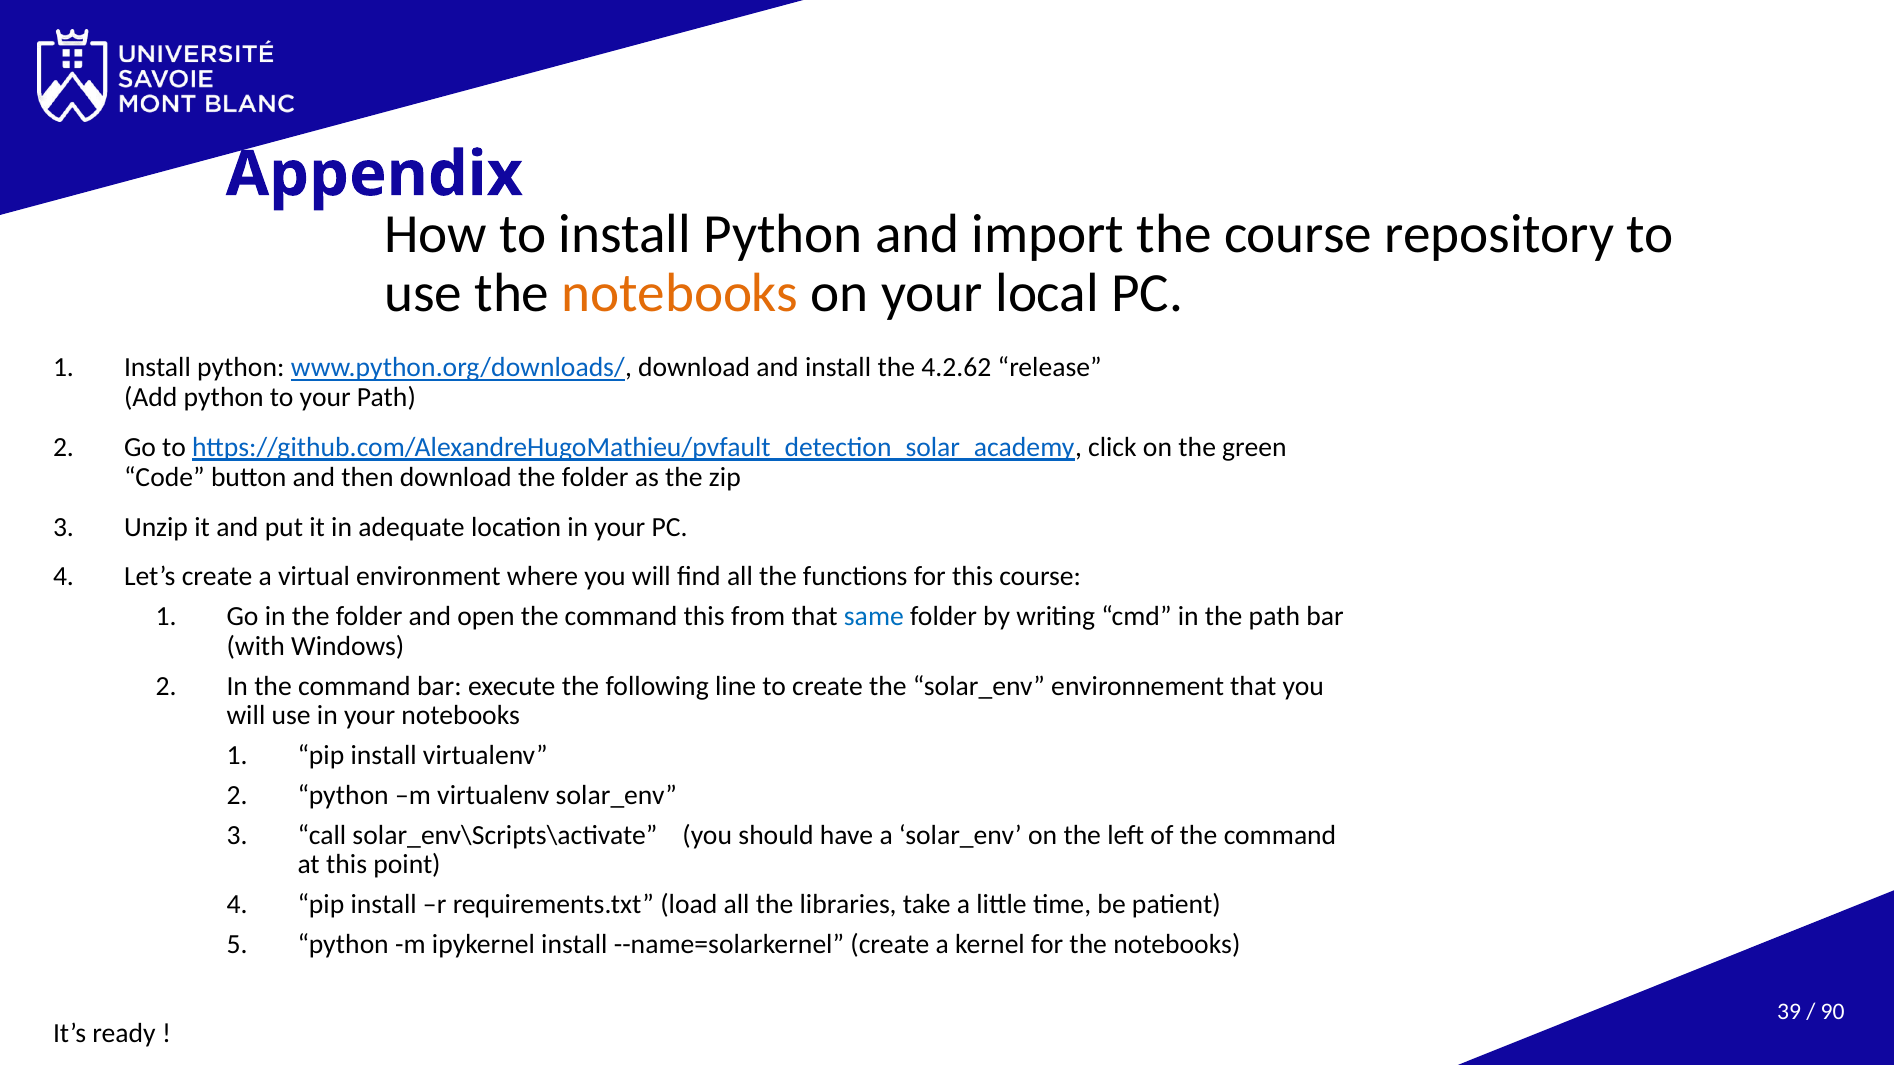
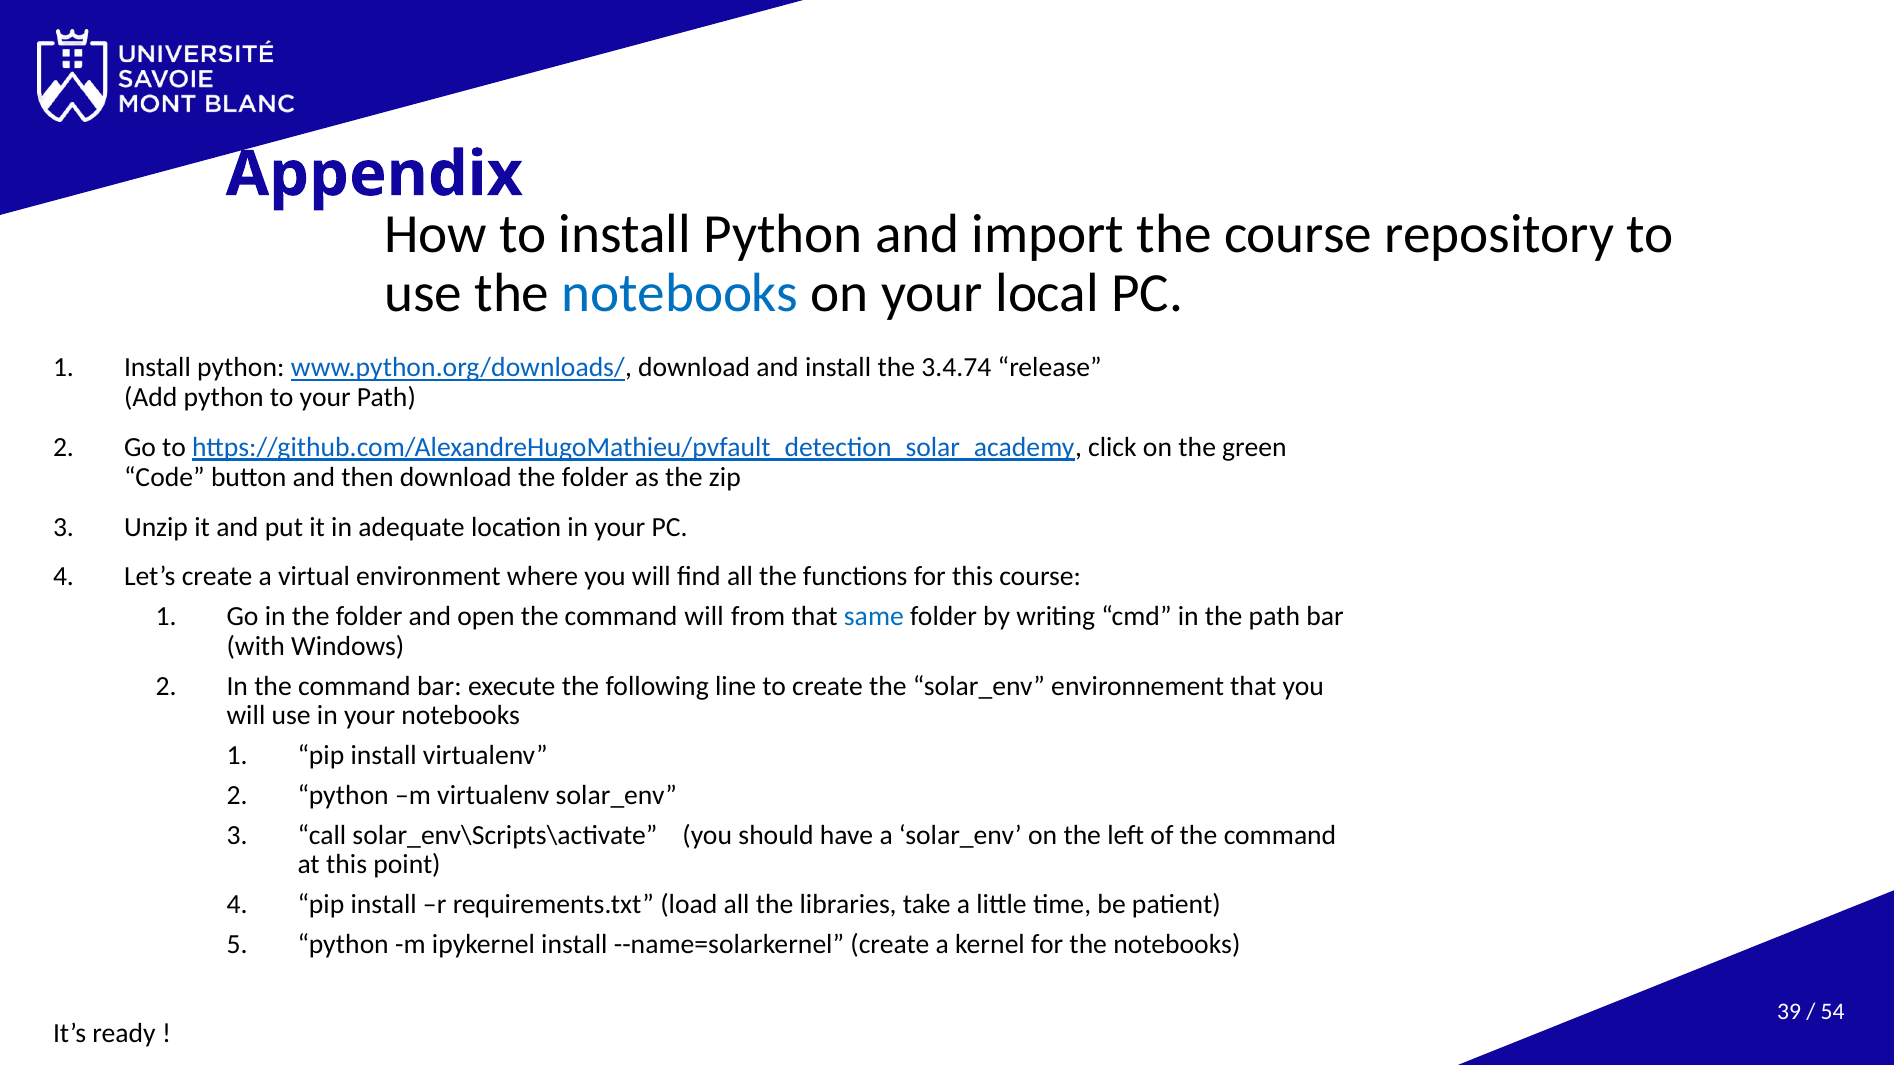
notebooks at (680, 294) colour: orange -> blue
4.2.62: 4.2.62 -> 3.4.74
command this: this -> will
90: 90 -> 54
